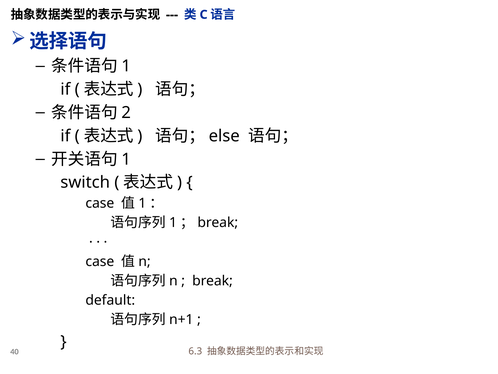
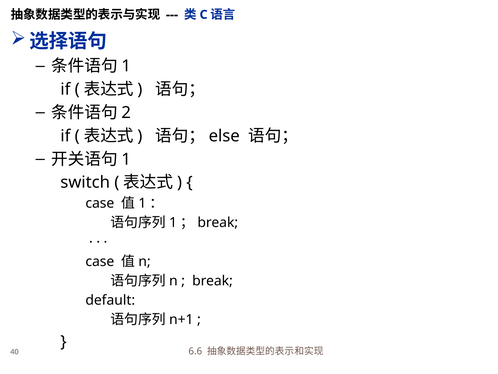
6.3: 6.3 -> 6.6
